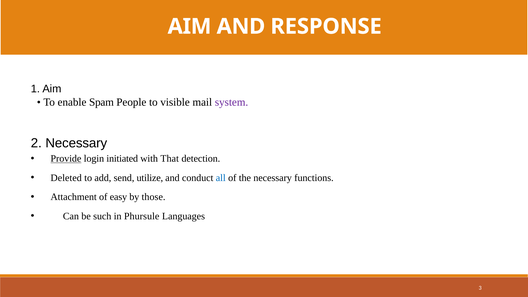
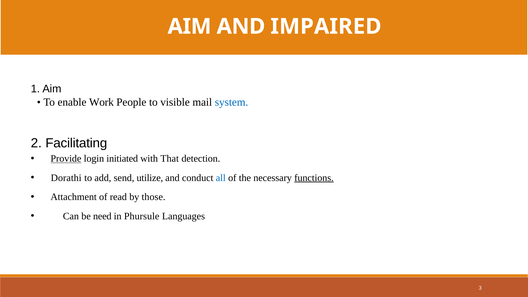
RESPONSE: RESPONSE -> IMPAIRED
Spam: Spam -> Work
system colour: purple -> blue
2 Necessary: Necessary -> Facilitating
Deleted: Deleted -> Dorathi
functions underline: none -> present
easy: easy -> read
such: such -> need
